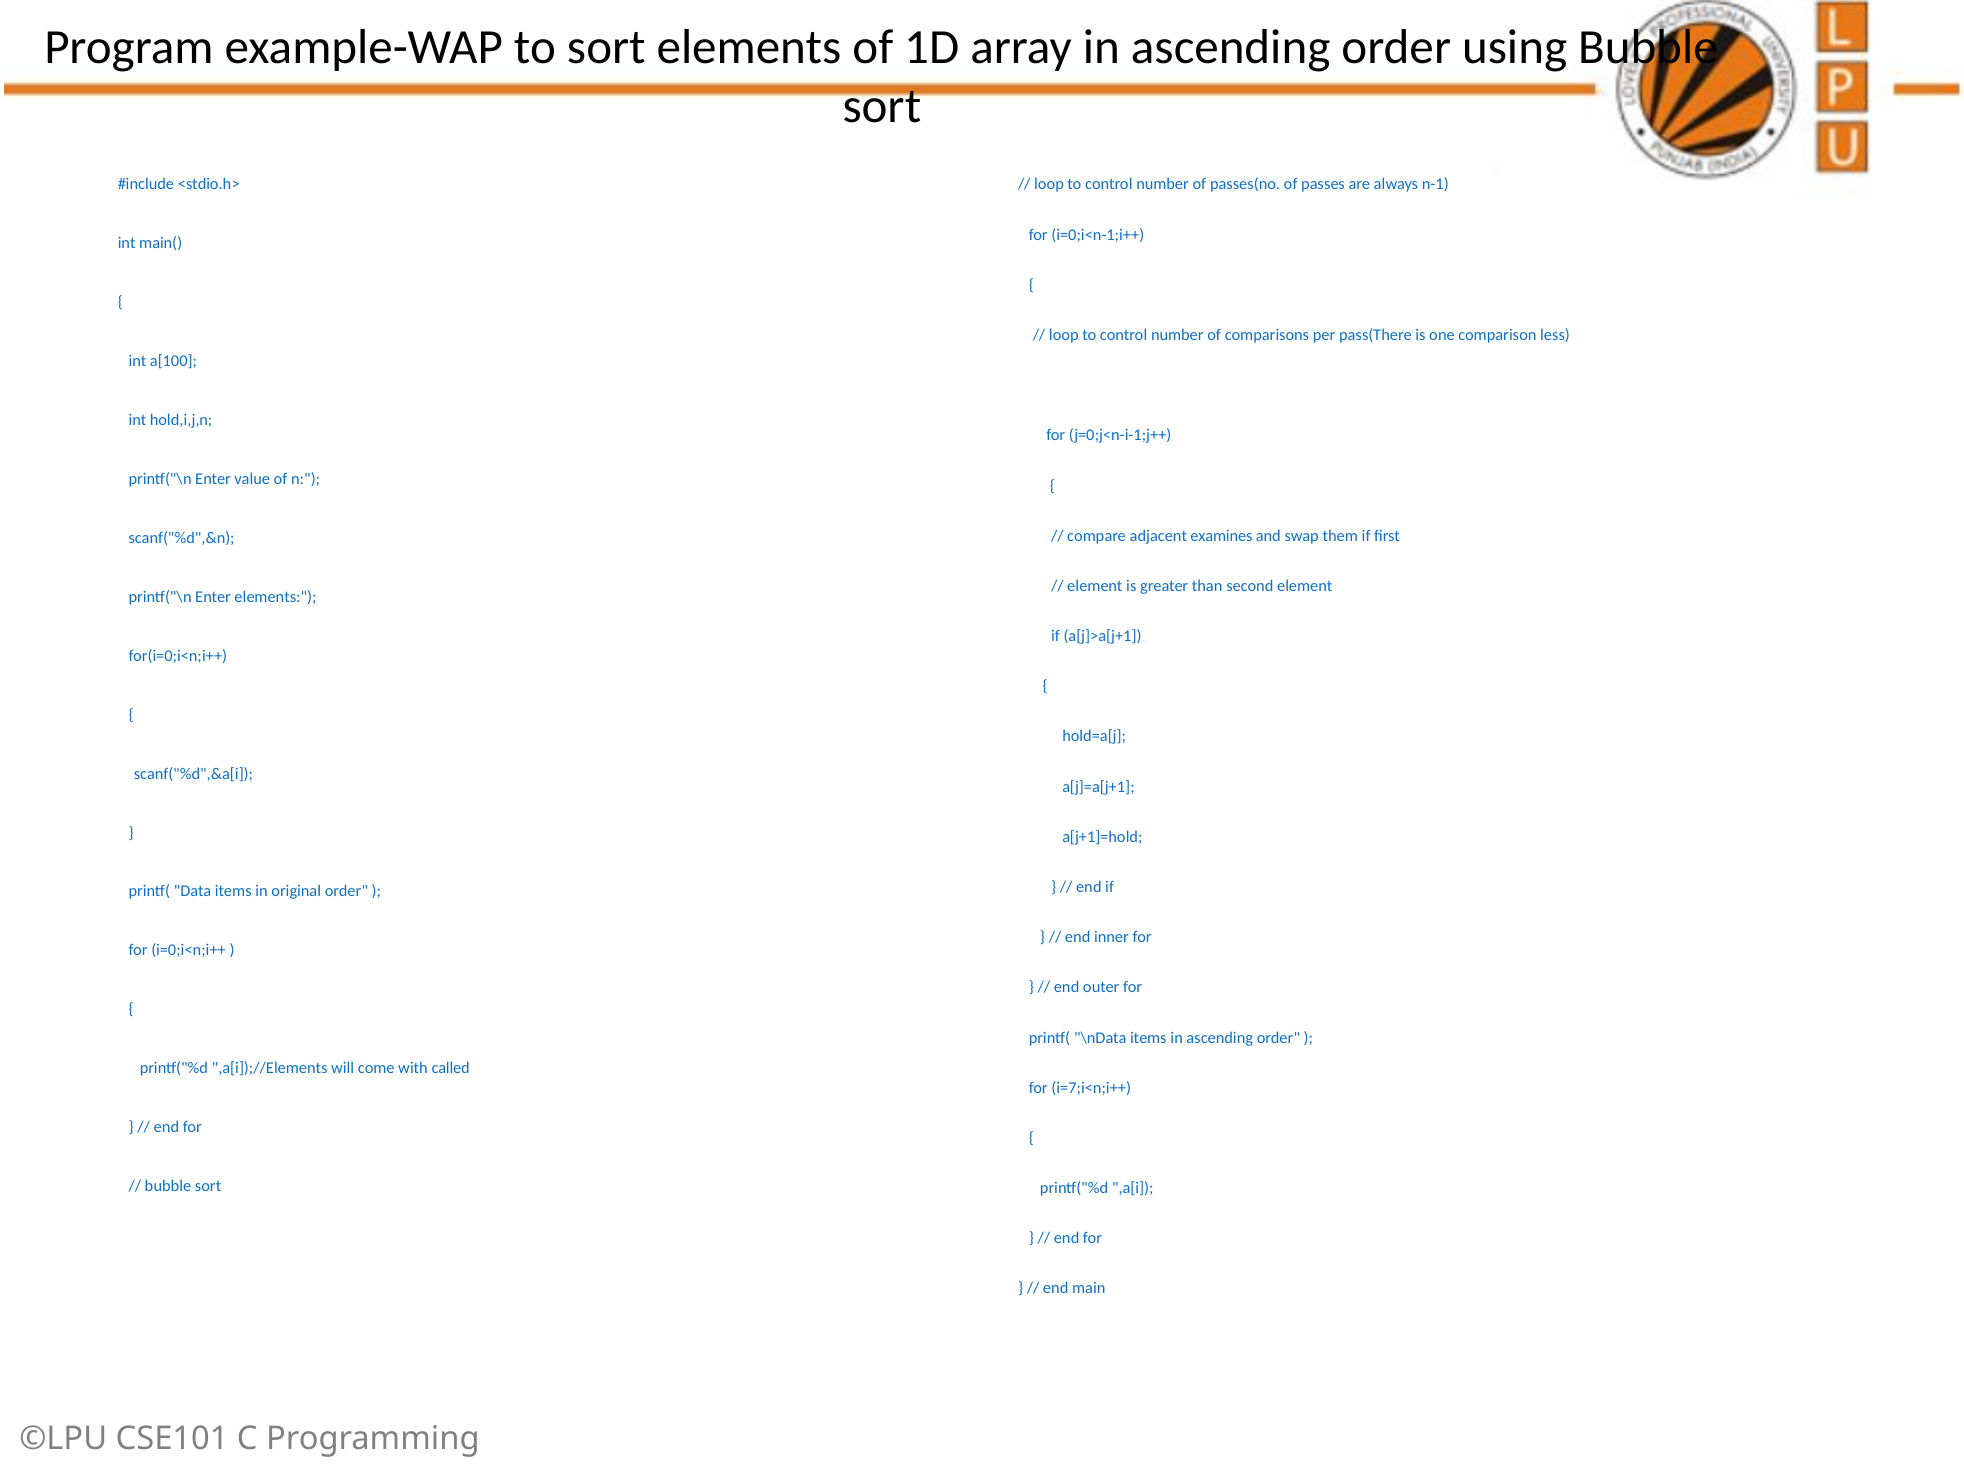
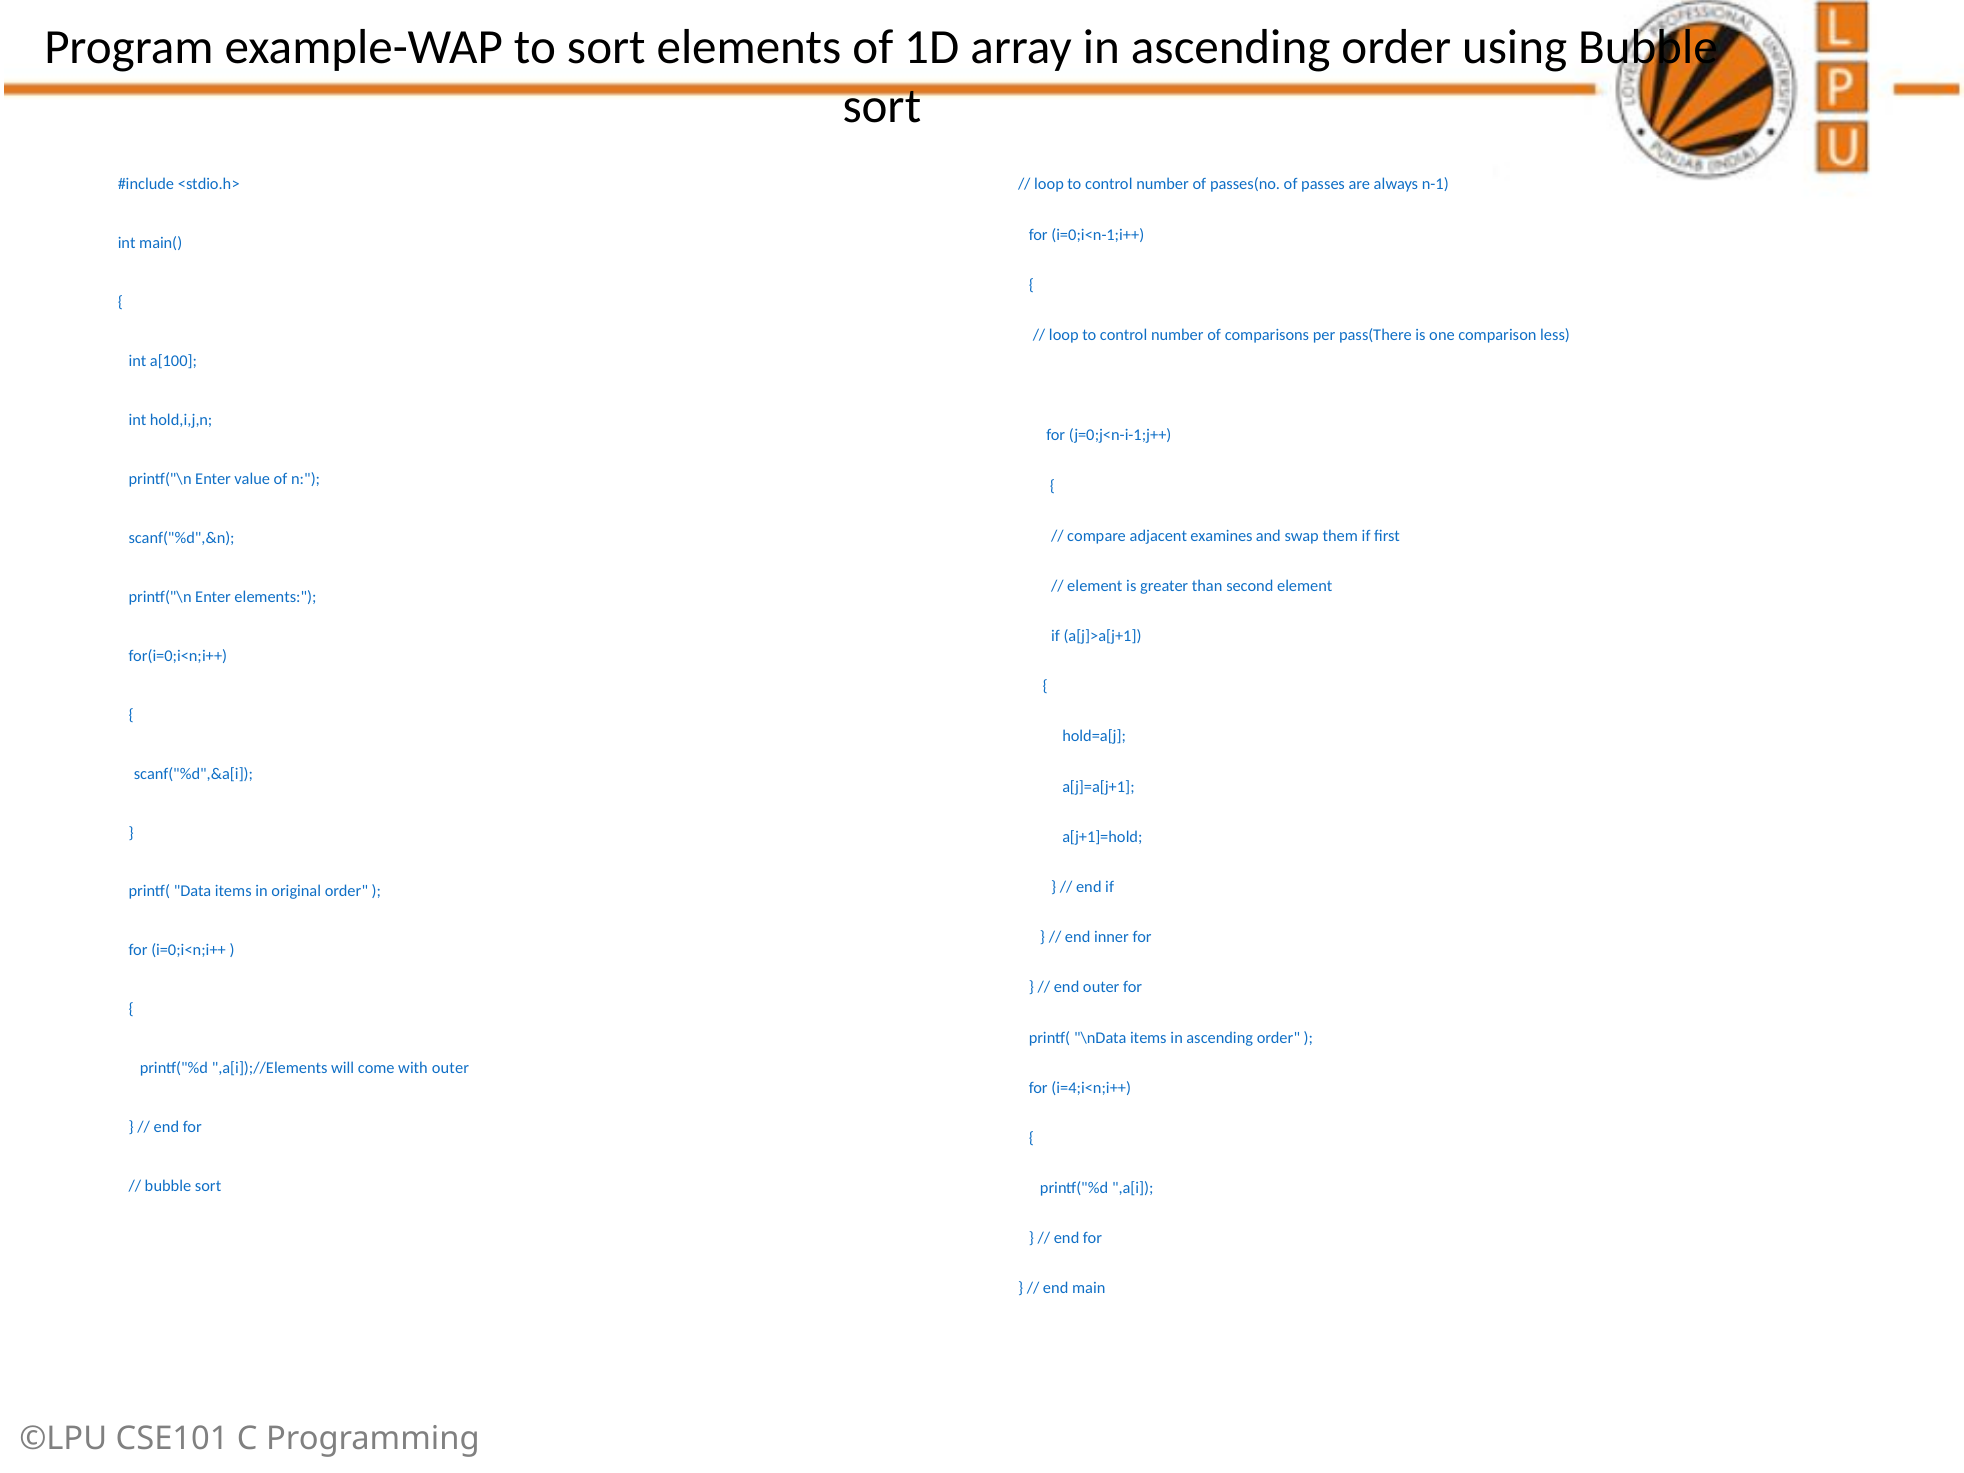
with called: called -> outer
i=7;i<n;i++: i=7;i<n;i++ -> i=4;i<n;i++
